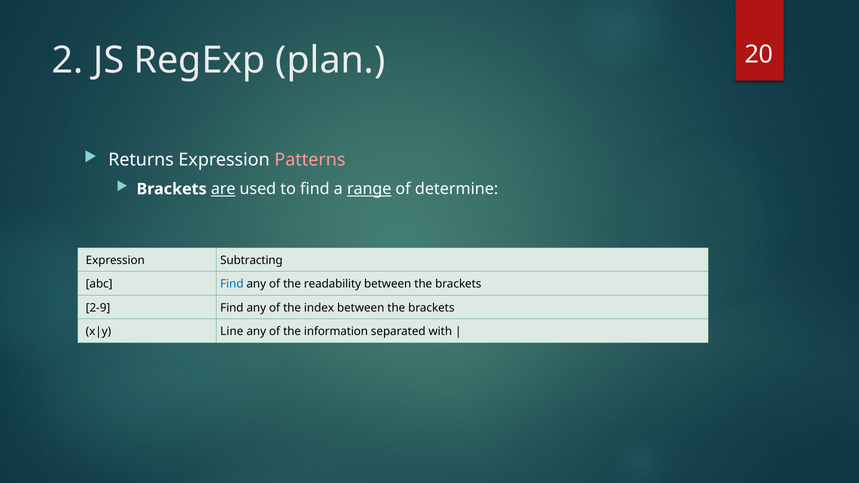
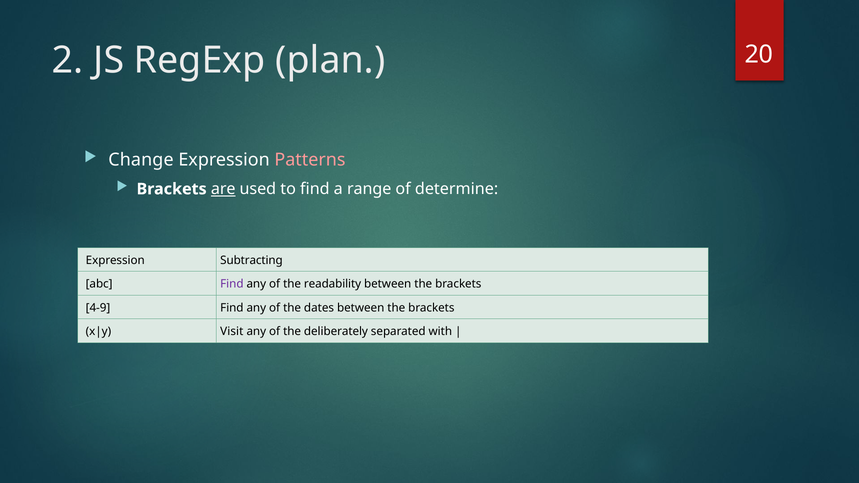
Returns: Returns -> Change
range underline: present -> none
Find at (232, 284) colour: blue -> purple
2-9: 2-9 -> 4-9
index: index -> dates
Line: Line -> Visit
information: information -> deliberately
